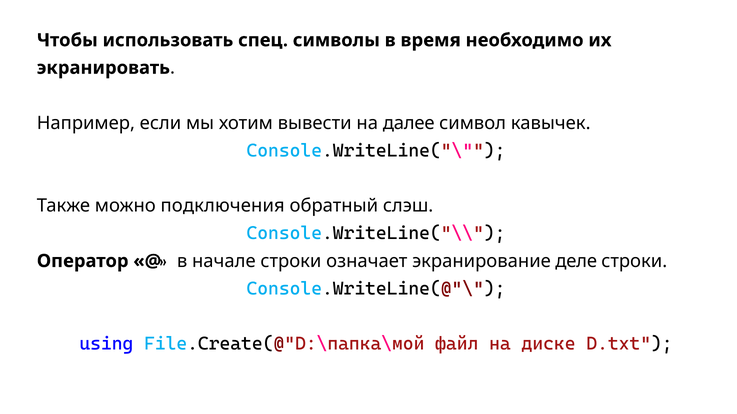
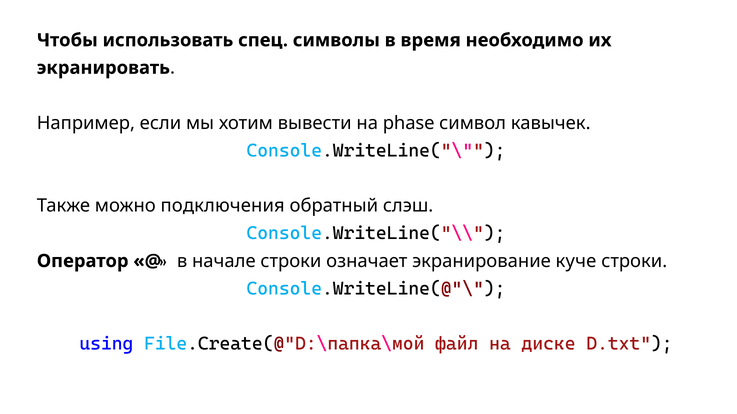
далее: далее -> phase
деле: деле -> куче
